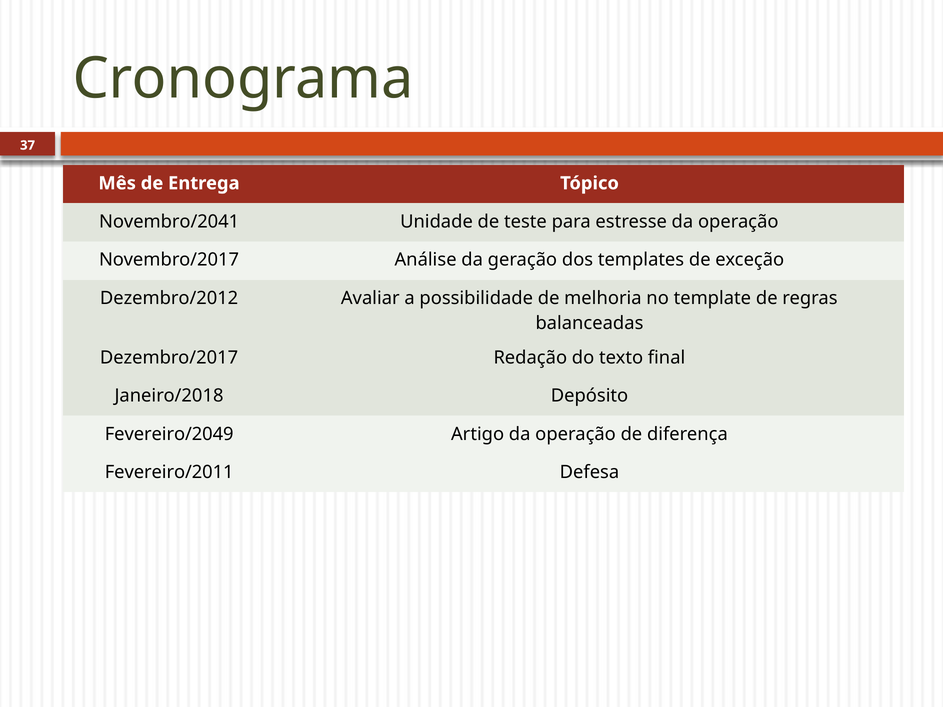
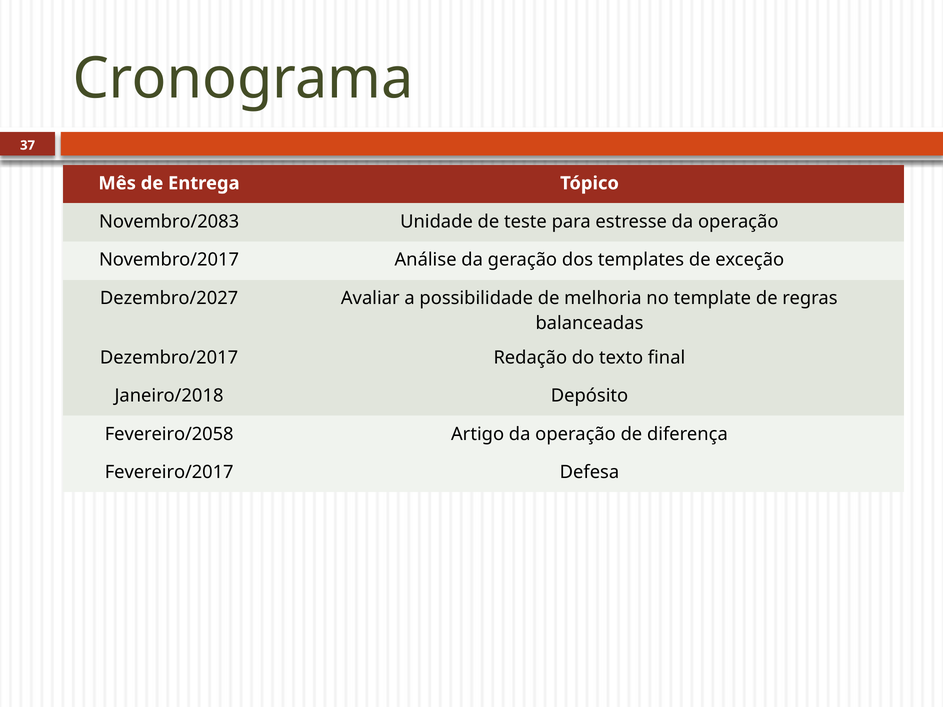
Novembro/2041: Novembro/2041 -> Novembro/2083
Dezembro/2012: Dezembro/2012 -> Dezembro/2027
Fevereiro/2049: Fevereiro/2049 -> Fevereiro/2058
Fevereiro/2011: Fevereiro/2011 -> Fevereiro/2017
